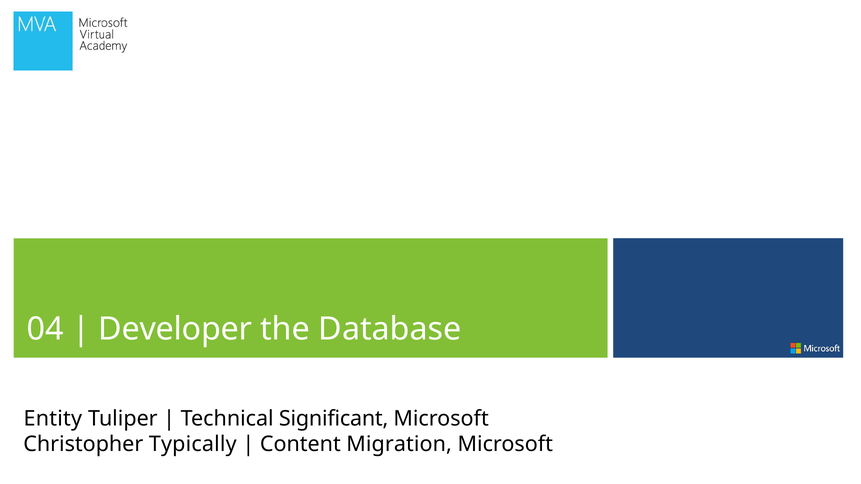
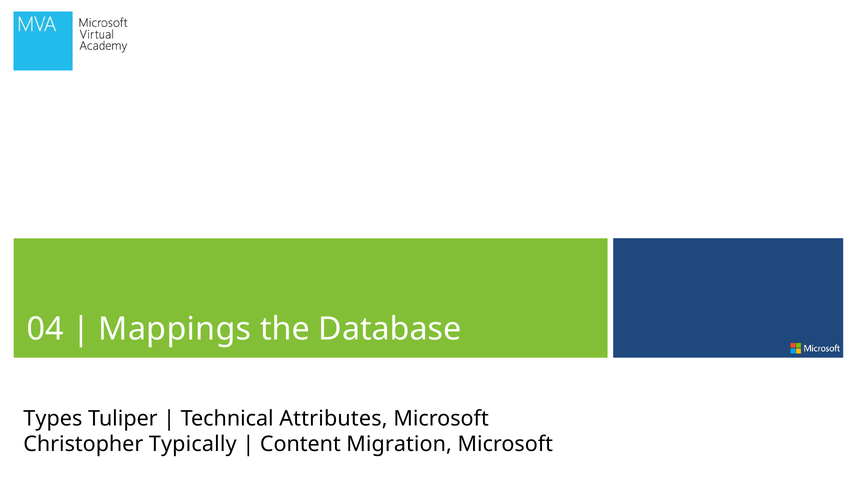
Developer: Developer -> Mappings
Entity: Entity -> Types
Significant: Significant -> Attributes
